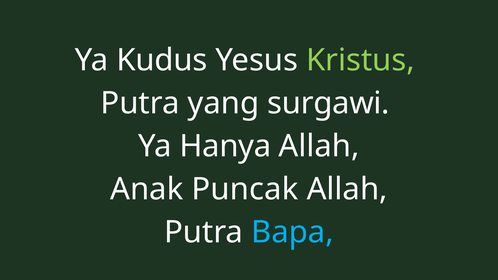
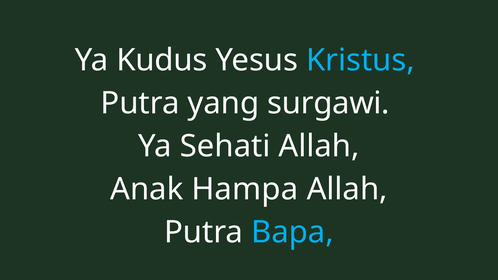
Kristus colour: light green -> light blue
Hanya: Hanya -> Sehati
Puncak: Puncak -> Hampa
